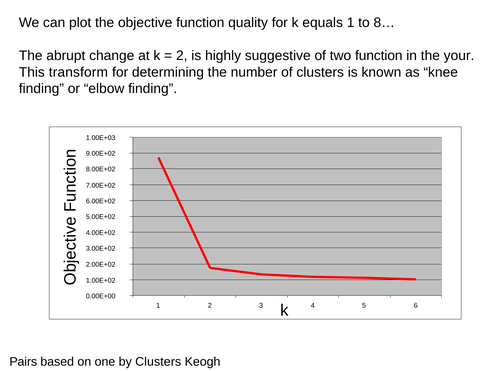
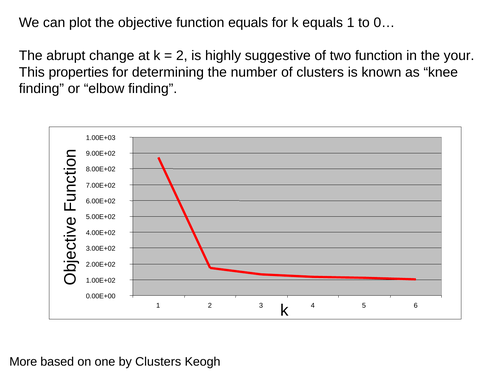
function quality: quality -> equals
8…: 8… -> 0…
transform: transform -> properties
Pairs: Pairs -> More
